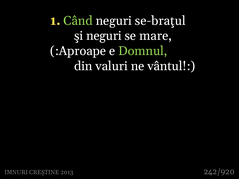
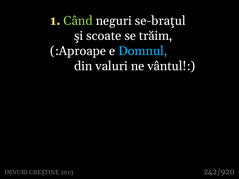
şi neguri: neguri -> scoate
mare: mare -> trăim
Domnul colour: light green -> light blue
